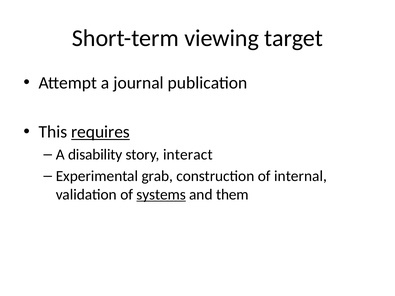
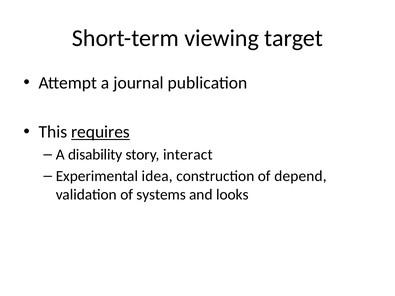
grab: grab -> idea
internal: internal -> depend
systems underline: present -> none
them: them -> looks
